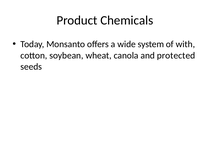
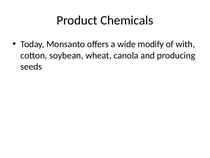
system: system -> modify
protected: protected -> producing
